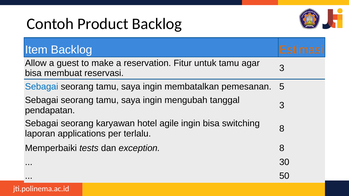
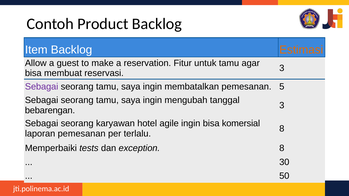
Sebagai at (42, 87) colour: blue -> purple
pendapatan: pendapatan -> bebarengan
switching: switching -> komersial
laporan applications: applications -> pemesanan
